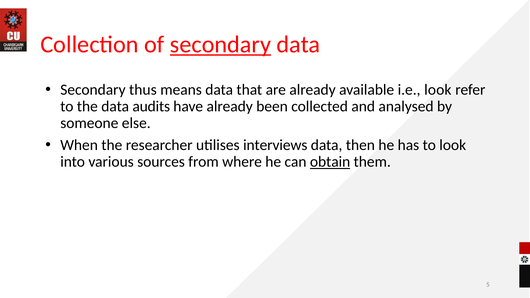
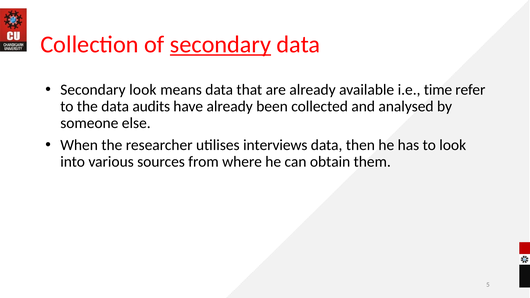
Secondary thus: thus -> look
i.e look: look -> time
obtain underline: present -> none
